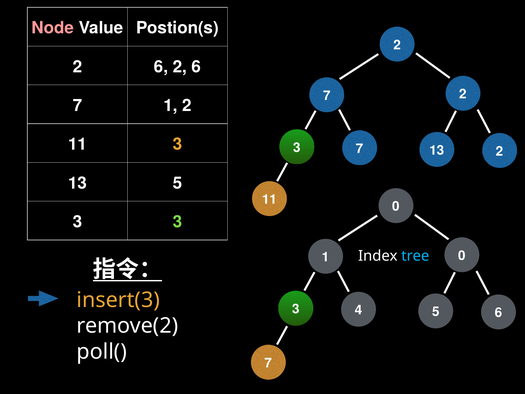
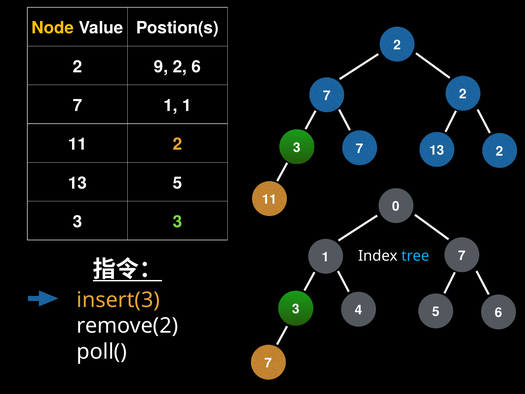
Node colour: pink -> yellow
6 at (161, 67): 6 -> 9
1 2: 2 -> 1
11 3: 3 -> 2
0 at (462, 256): 0 -> 7
